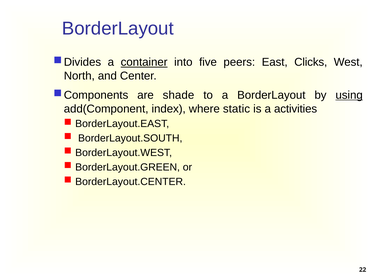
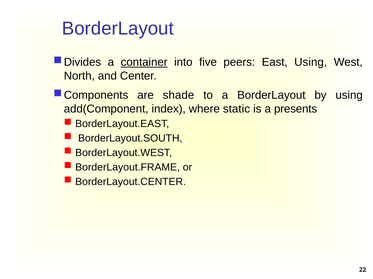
East Clicks: Clicks -> Using
using at (349, 95) underline: present -> none
activities: activities -> presents
BorderLayout.GREEN: BorderLayout.GREEN -> BorderLayout.FRAME
